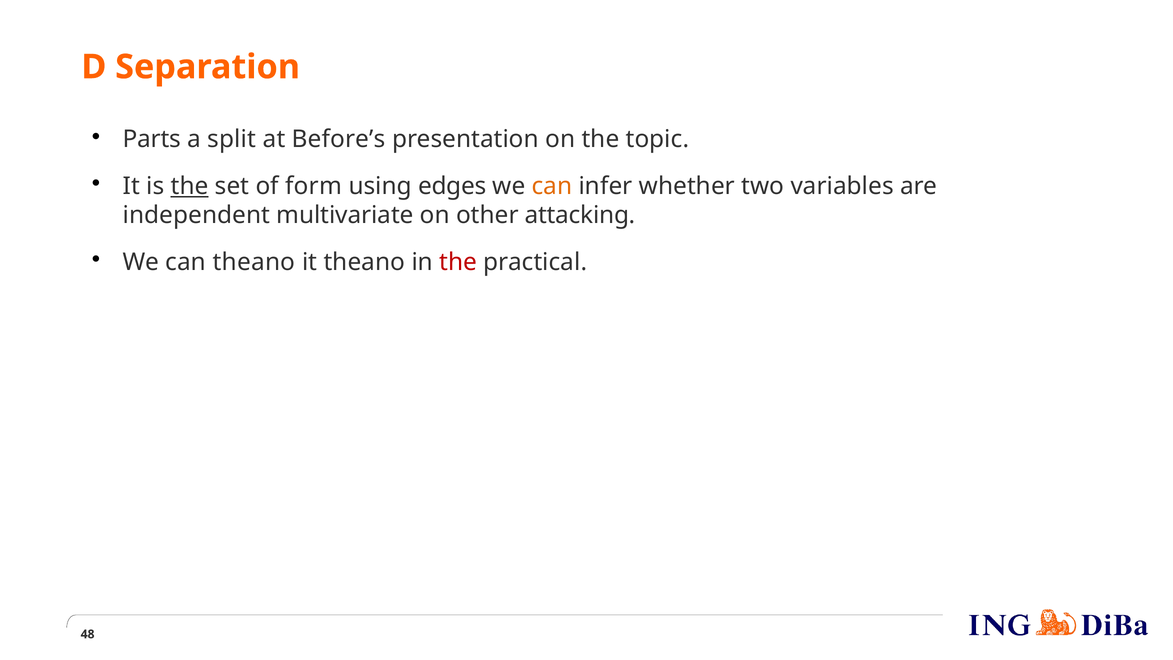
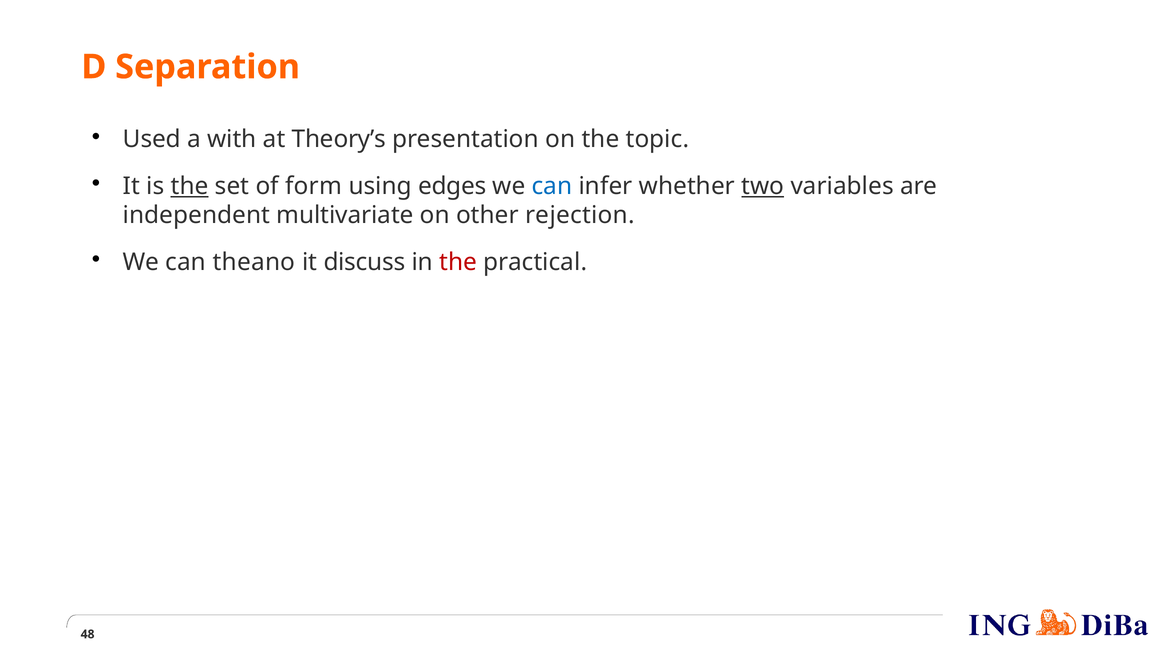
Parts: Parts -> Used
split: split -> with
Before’s: Before’s -> Theory’s
can at (552, 186) colour: orange -> blue
two underline: none -> present
attacking: attacking -> rejection
it theano: theano -> discuss
